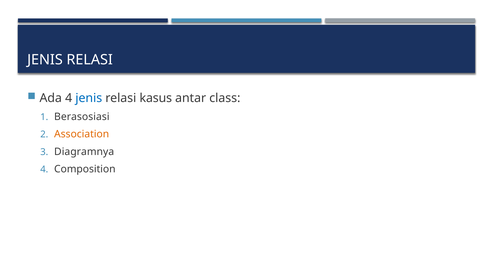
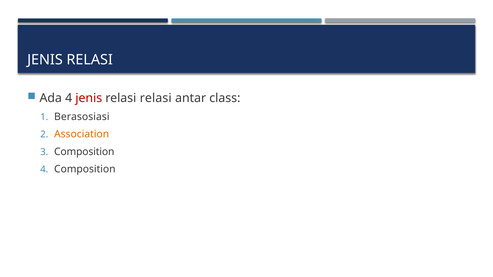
jenis at (89, 98) colour: blue -> red
relasi kasus: kasus -> relasi
Diagramnya at (84, 152): Diagramnya -> Composition
